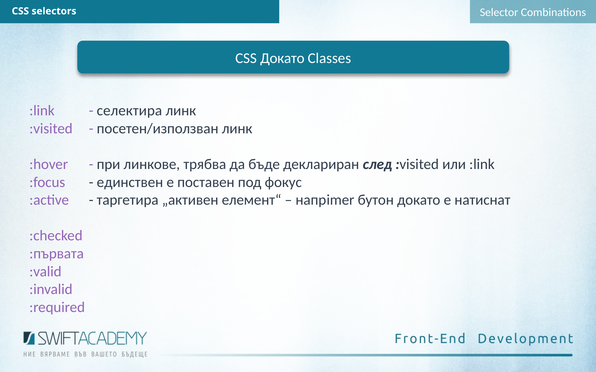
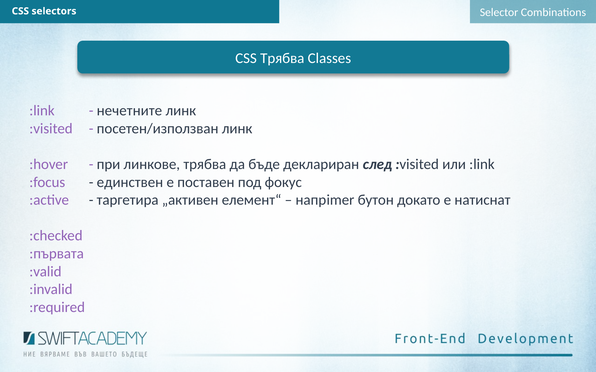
CSS Докато: Докато -> Трябва
селектира: селектира -> нечетните
